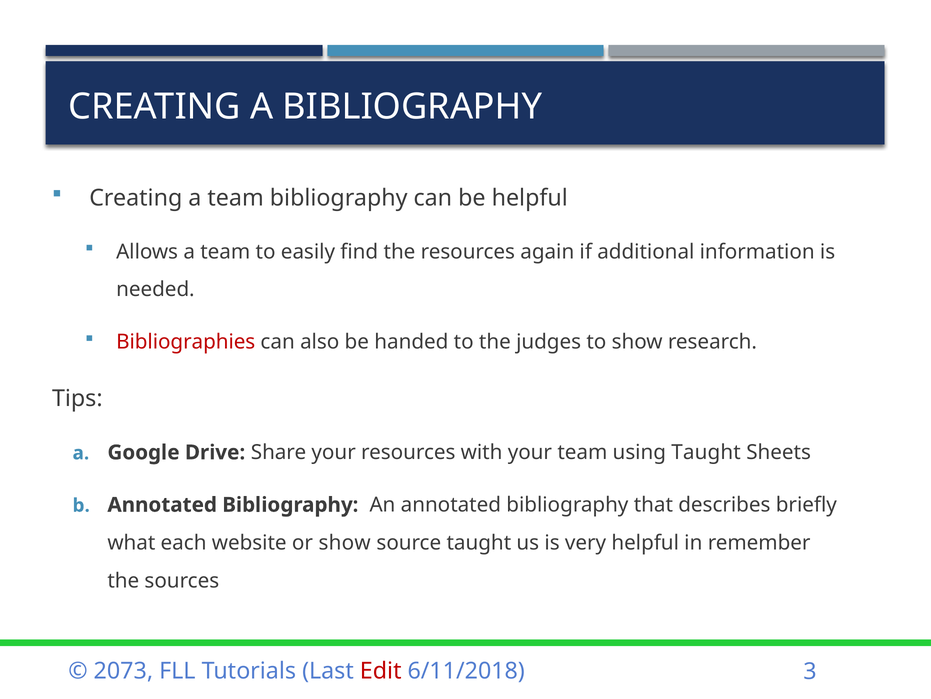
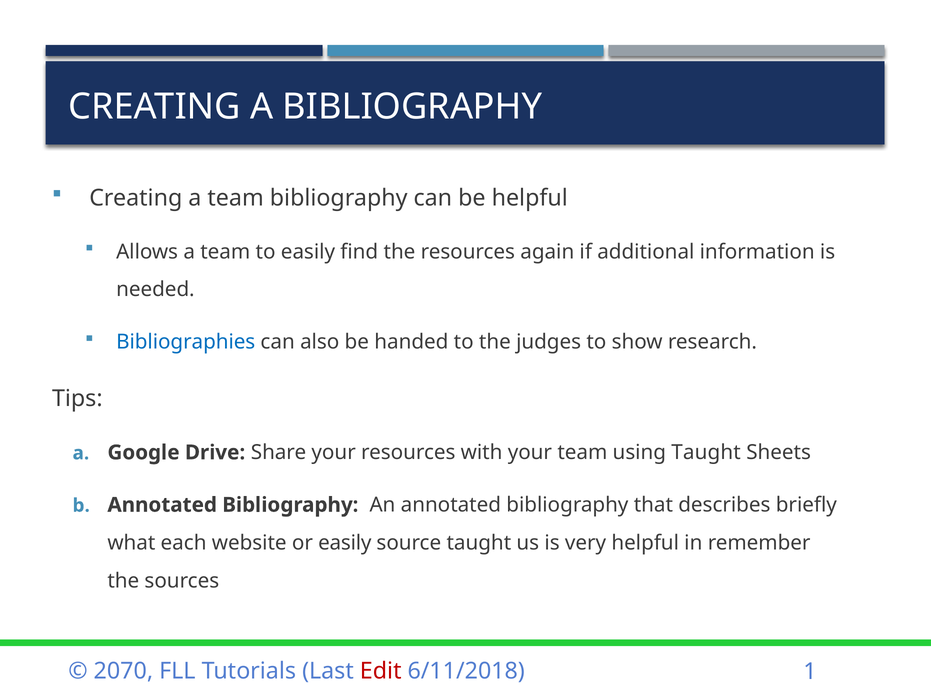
Bibliographies colour: red -> blue
or show: show -> easily
2073: 2073 -> 2070
3: 3 -> 1
